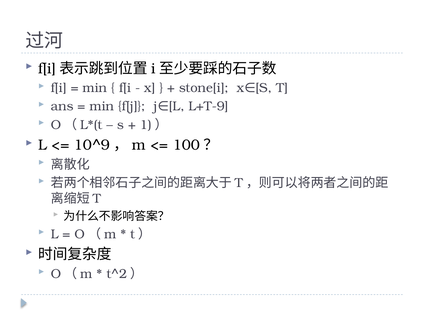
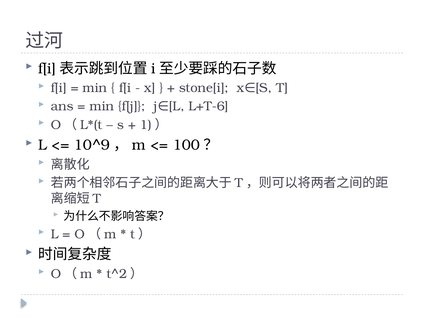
L+T-9: L+T-9 -> L+T-6
